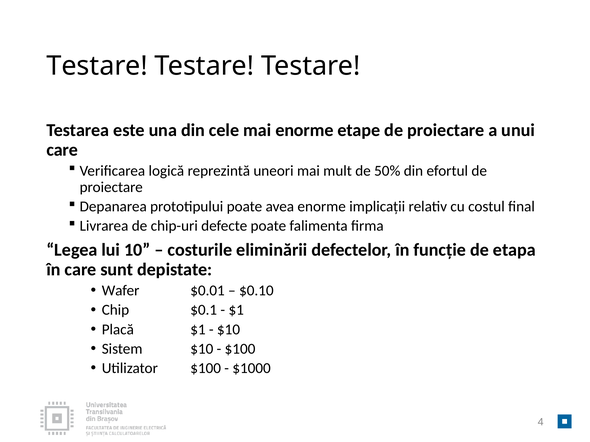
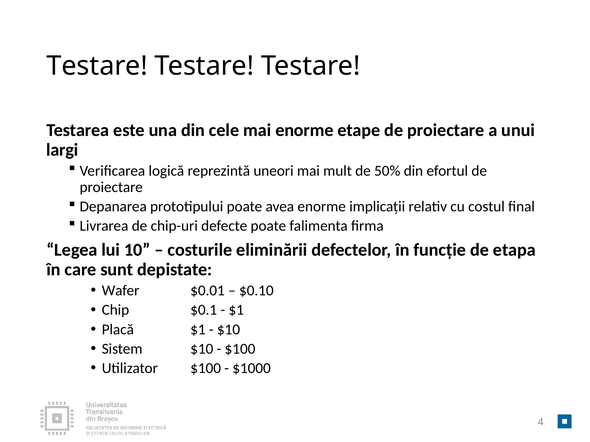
care at (62, 150): care -> largi
